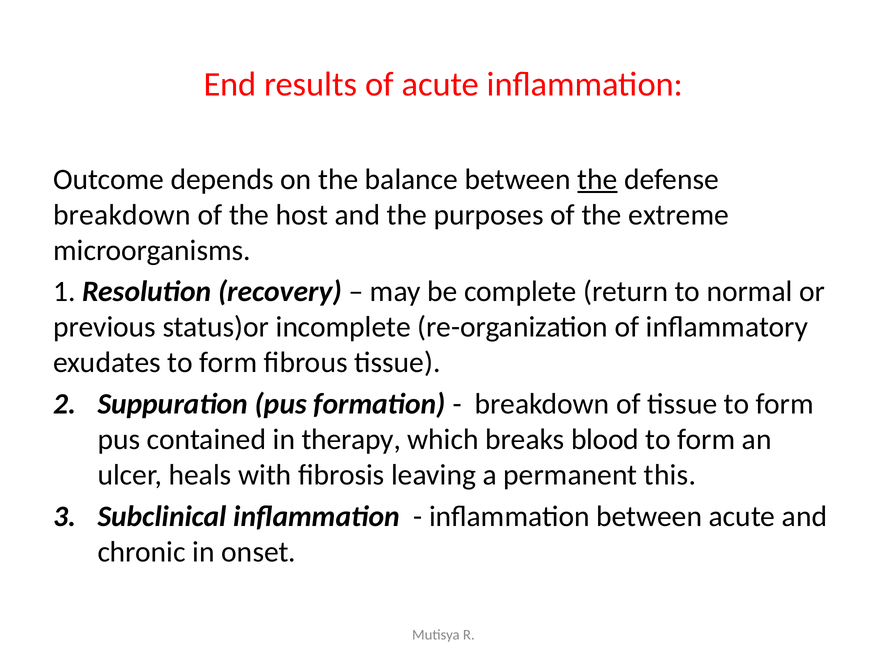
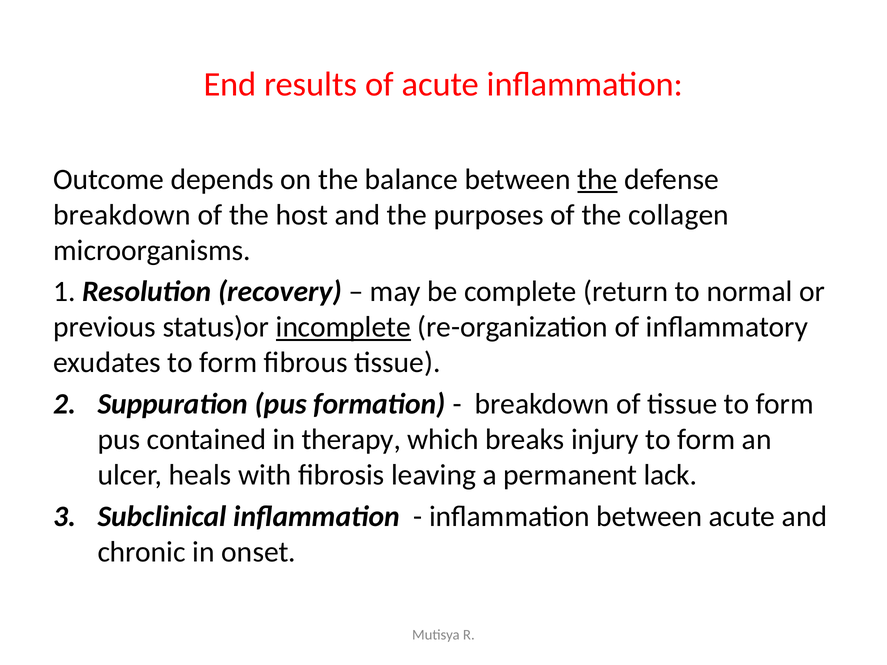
extreme: extreme -> collagen
incomplete underline: none -> present
blood: blood -> injury
this: this -> lack
